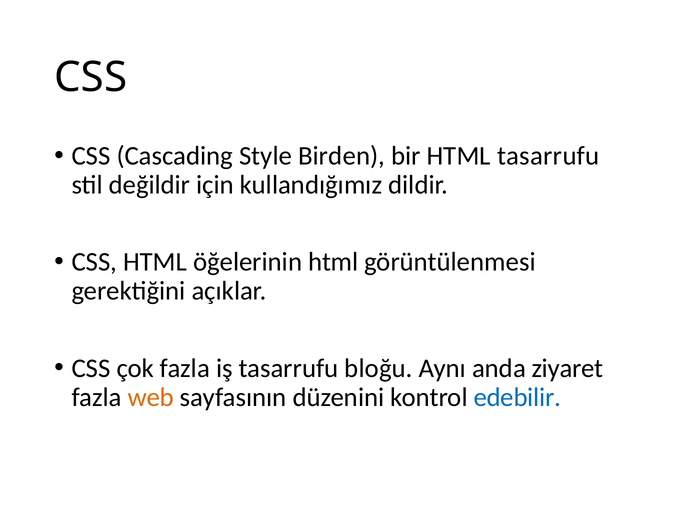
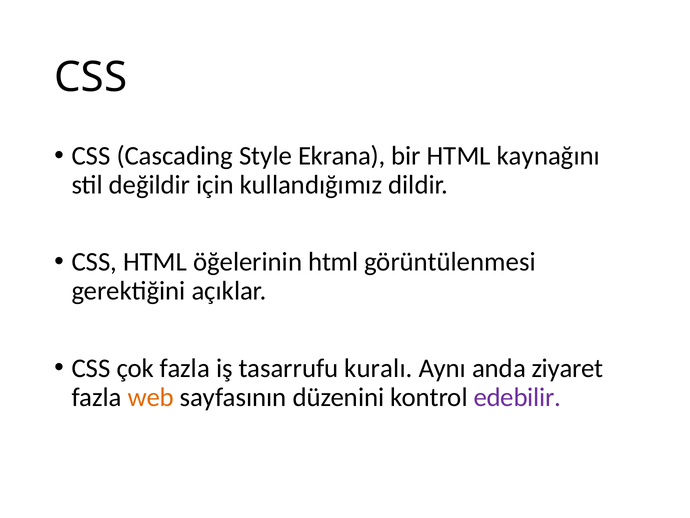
Birden: Birden -> Ekrana
HTML tasarrufu: tasarrufu -> kaynağını
bloğu: bloğu -> kuralı
edebilir colour: blue -> purple
